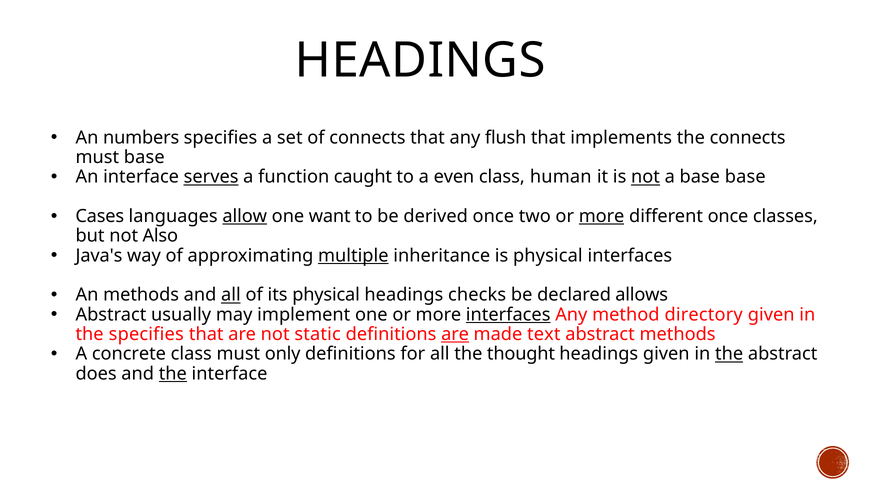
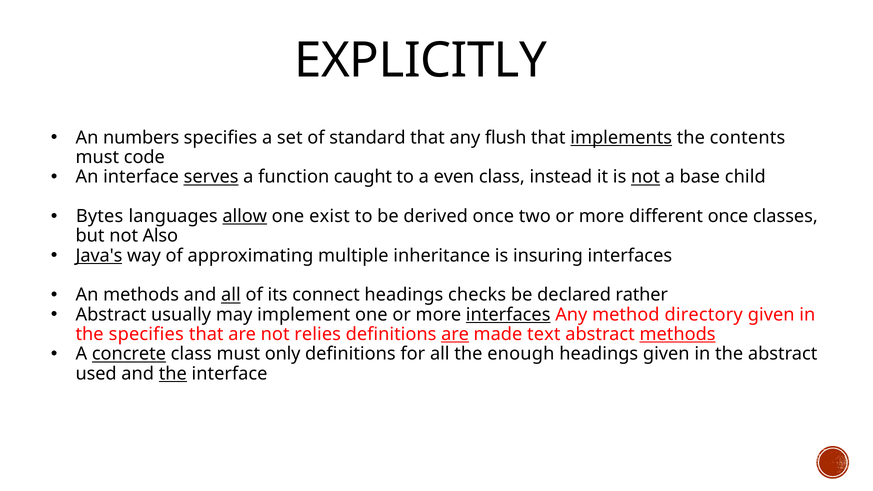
HEADINGS at (420, 60): HEADINGS -> EXPLICITLY
of connects: connects -> standard
implements underline: none -> present
the connects: connects -> contents
must base: base -> code
human: human -> instead
base base: base -> child
Cases: Cases -> Bytes
want: want -> exist
more at (602, 216) underline: present -> none
Java's underline: none -> present
multiple underline: present -> none
is physical: physical -> insuring
its physical: physical -> connect
allows: allows -> rather
static: static -> relies
methods at (678, 334) underline: none -> present
concrete underline: none -> present
thought: thought -> enough
the at (729, 354) underline: present -> none
does: does -> used
